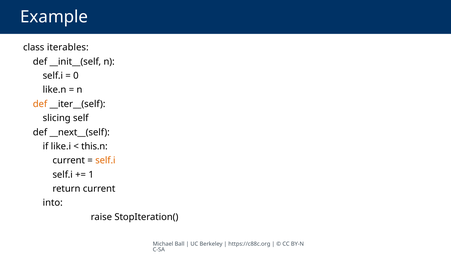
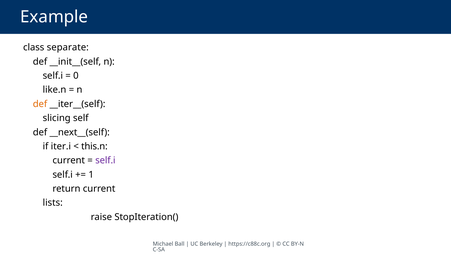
iterables: iterables -> separate
like.i: like.i -> iter.i
self.i at (105, 160) colour: orange -> purple
into: into -> lists
